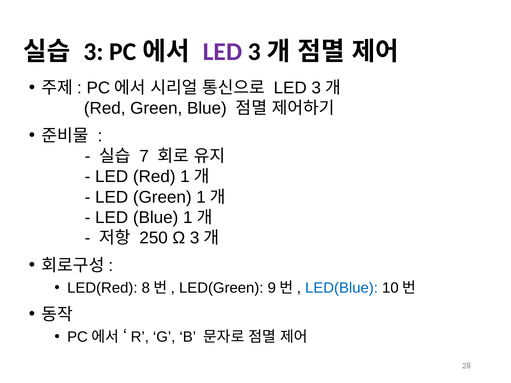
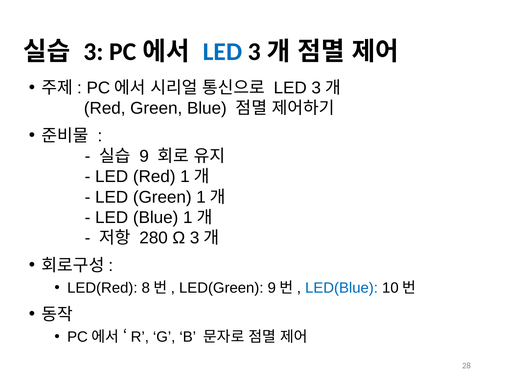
LED at (222, 52) colour: purple -> blue
7: 7 -> 9
250: 250 -> 280
